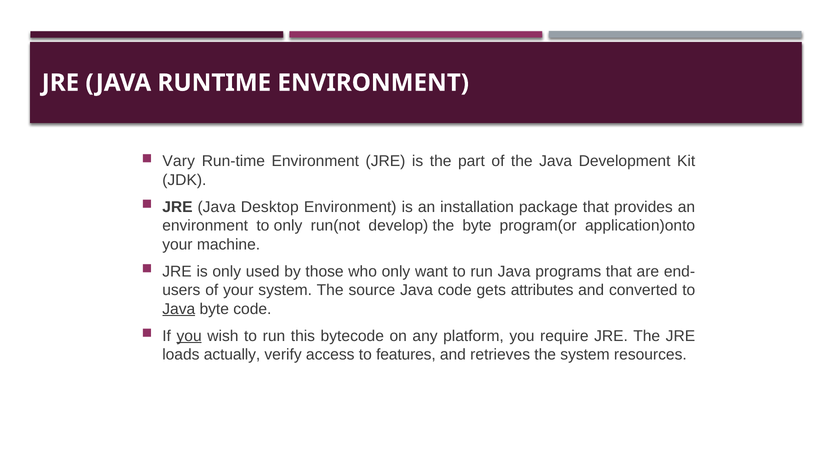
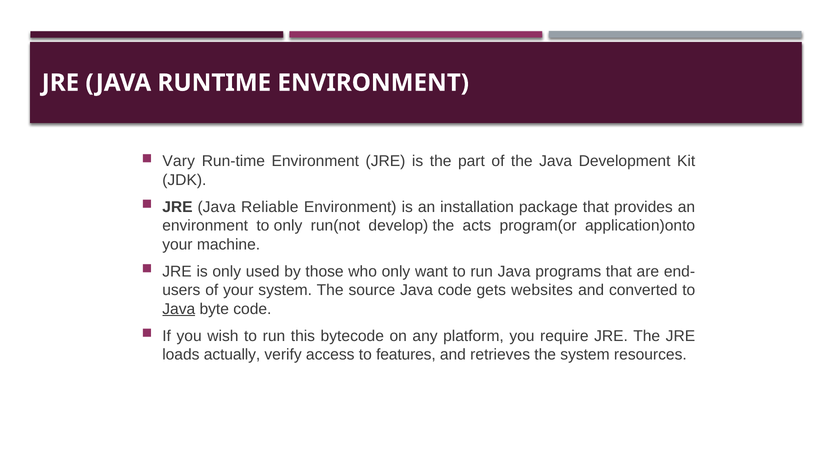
Desktop: Desktop -> Reliable
the byte: byte -> acts
attributes: attributes -> websites
you at (189, 336) underline: present -> none
